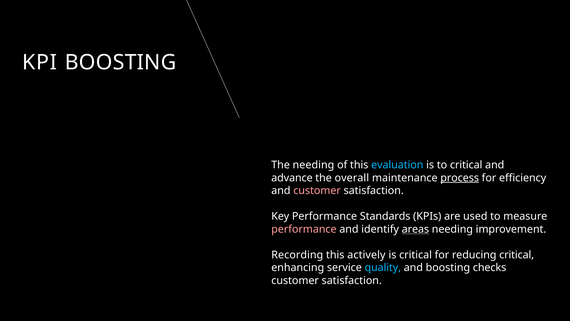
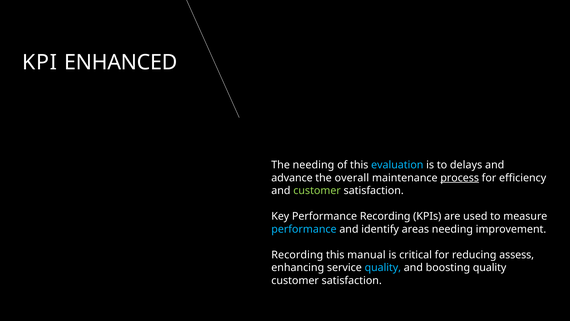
KPI BOOSTING: BOOSTING -> ENHANCED
to critical: critical -> delays
customer at (317, 190) colour: pink -> light green
Performance Standards: Standards -> Recording
performance at (304, 229) colour: pink -> light blue
areas underline: present -> none
actively: actively -> manual
reducing critical: critical -> assess
boosting checks: checks -> quality
